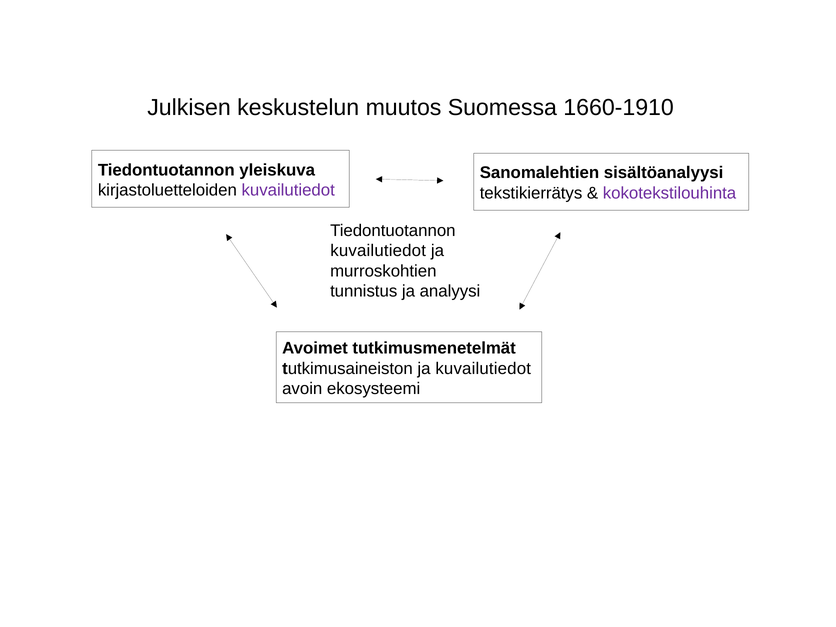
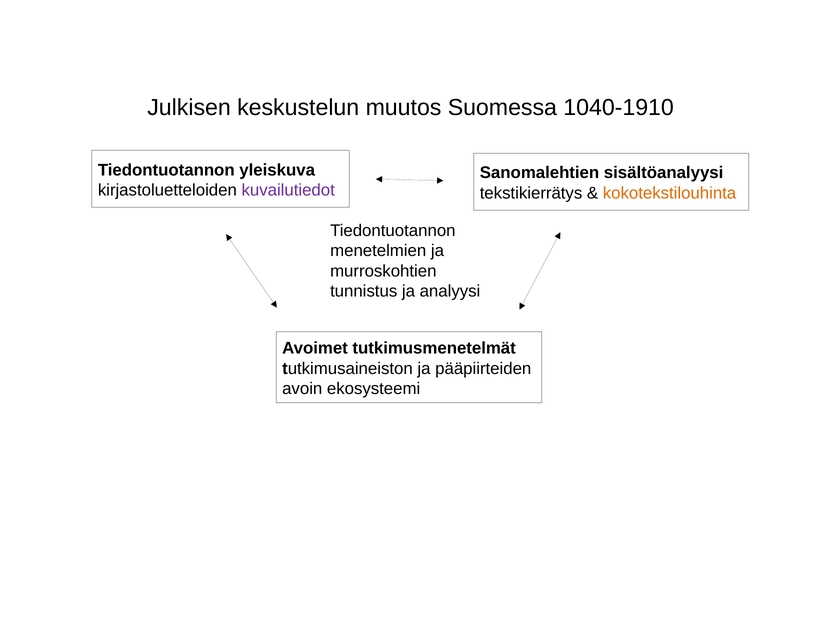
1660-1910: 1660-1910 -> 1040-1910
kokotekstilouhinta colour: purple -> orange
kuvailutiedot at (378, 251): kuvailutiedot -> menetelmien
ja kuvailutiedot: kuvailutiedot -> pääpiirteiden
